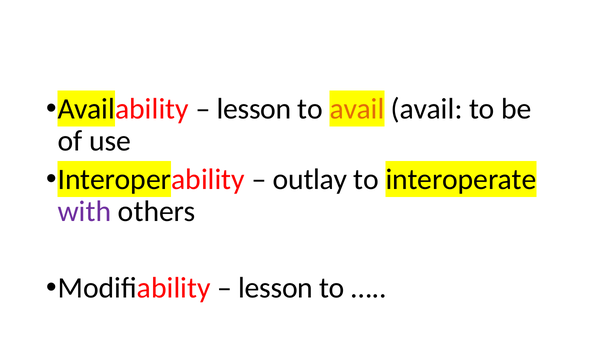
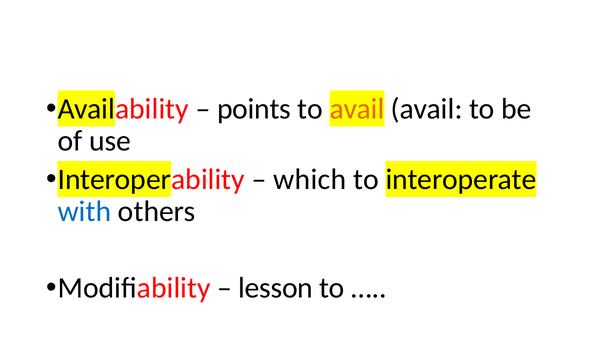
lesson at (254, 109): lesson -> points
outlay: outlay -> which
with colour: purple -> blue
